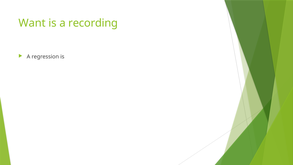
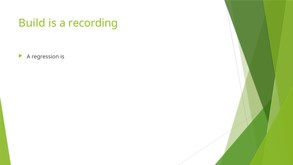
Want: Want -> Build
